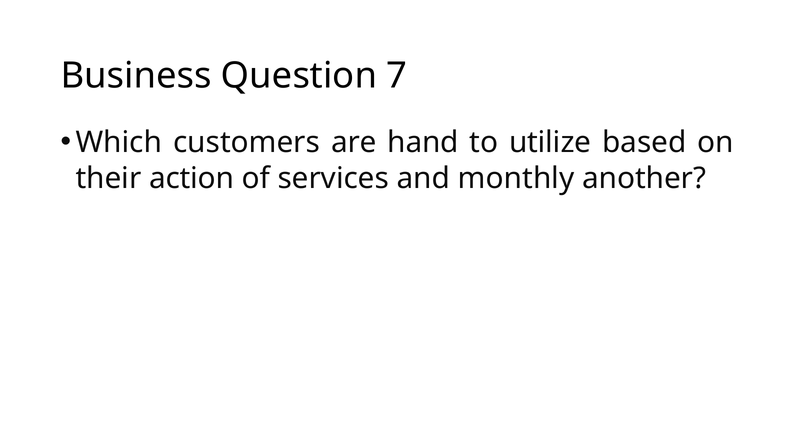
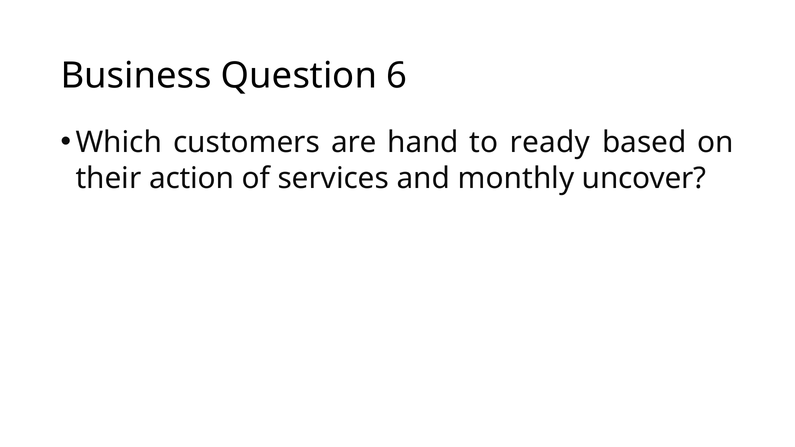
7: 7 -> 6
utilize: utilize -> ready
another: another -> uncover
